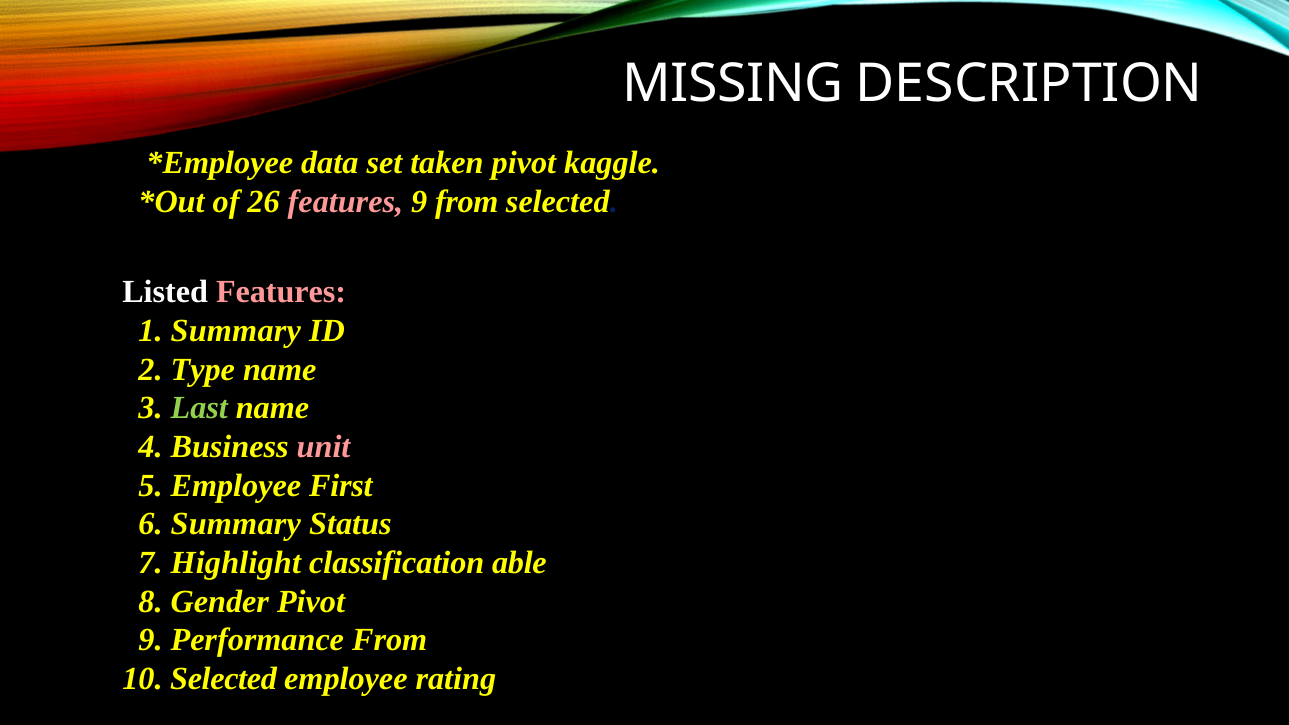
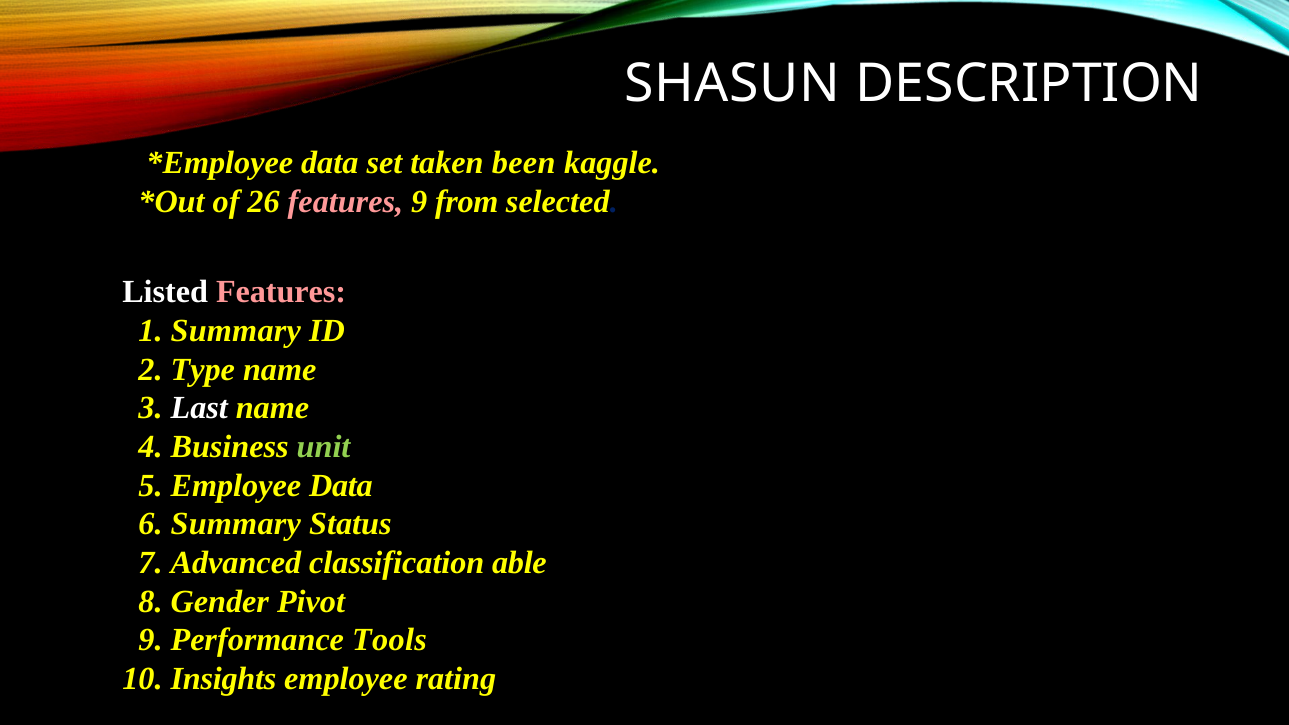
MISSING: MISSING -> SHASUN
taken pivot: pivot -> been
Last colour: light green -> white
unit colour: pink -> light green
Employee First: First -> Data
Highlight: Highlight -> Advanced
Performance From: From -> Tools
10 Selected: Selected -> Insights
